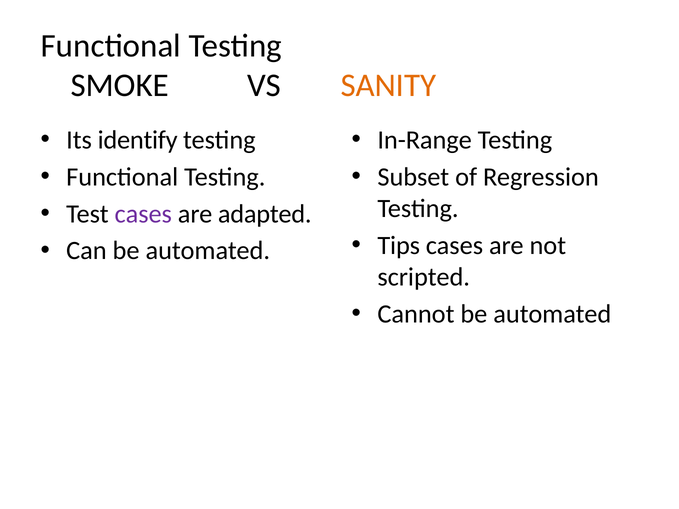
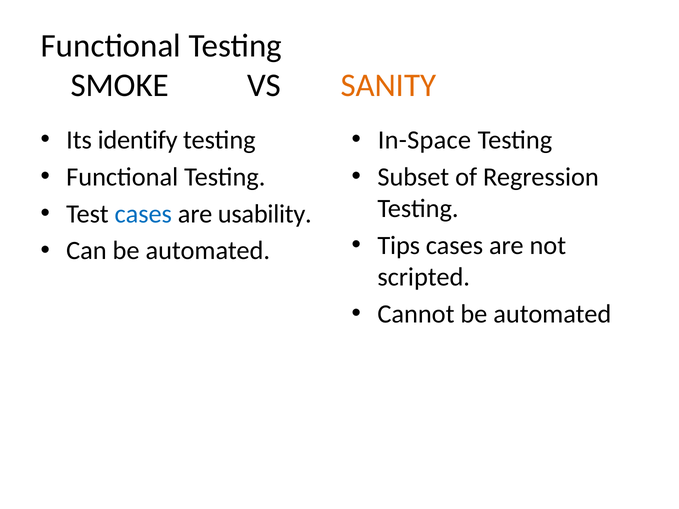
In-Range: In-Range -> In-Space
cases at (143, 214) colour: purple -> blue
adapted: adapted -> usability
